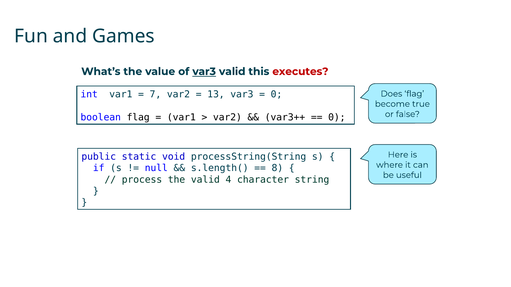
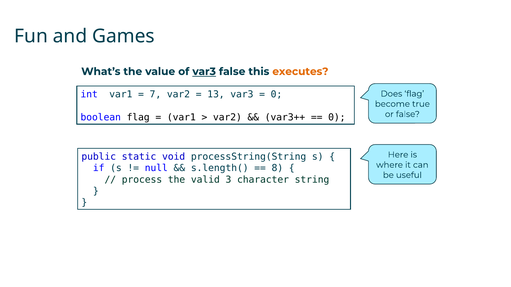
var3 valid: valid -> false
executes colour: red -> orange
4: 4 -> 3
